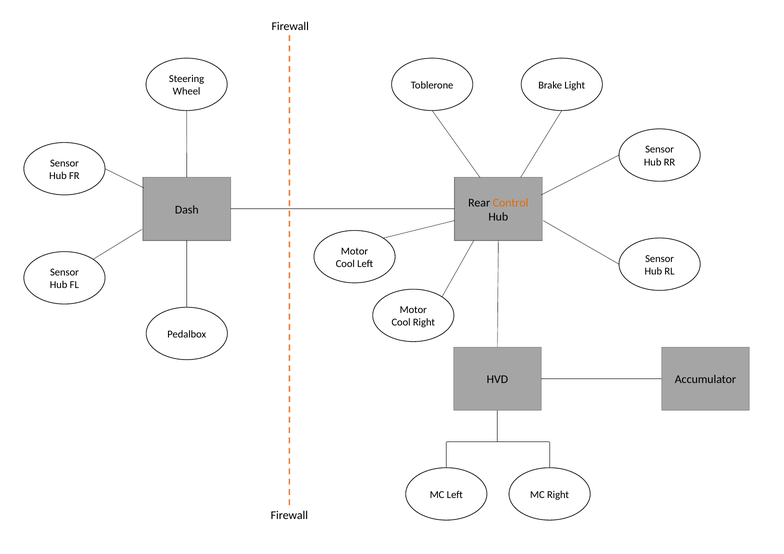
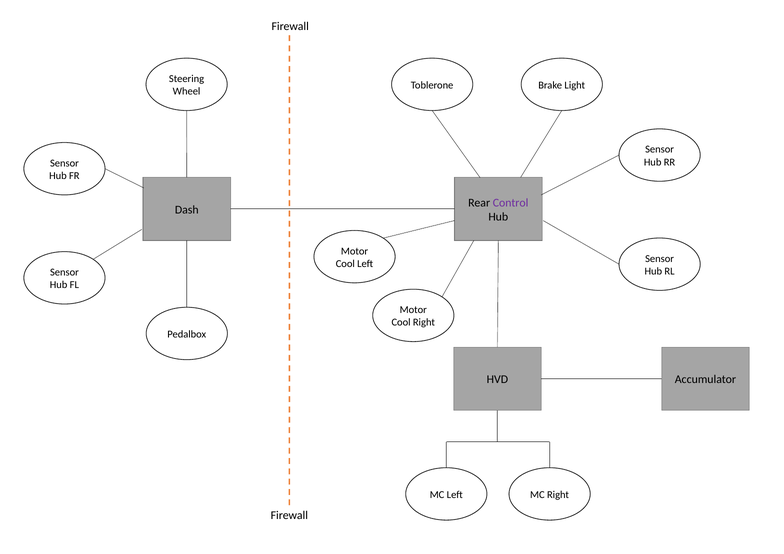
Control colour: orange -> purple
